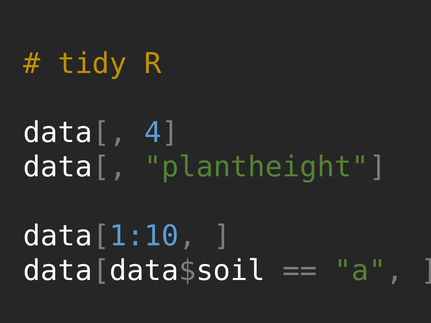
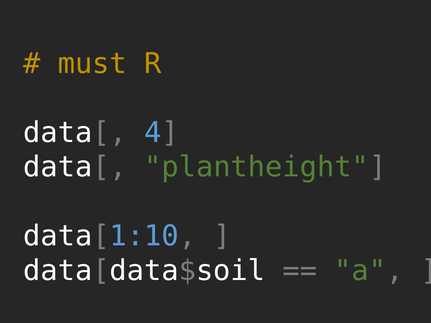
tidy: tidy -> must
